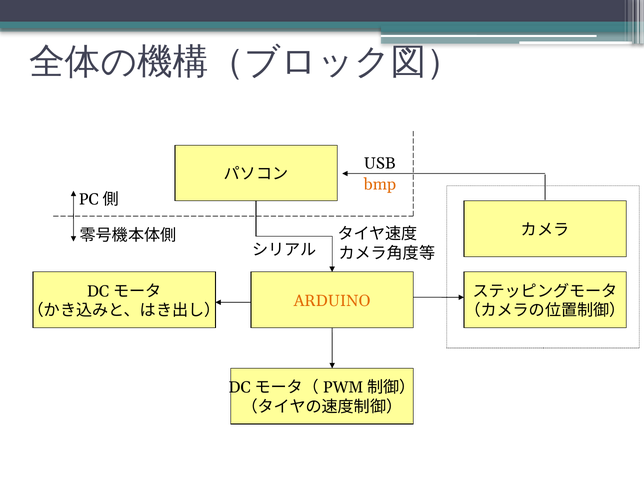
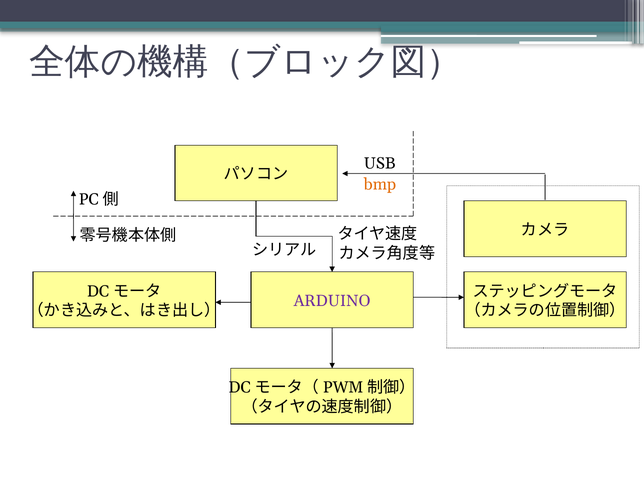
ARDUINO colour: orange -> purple
